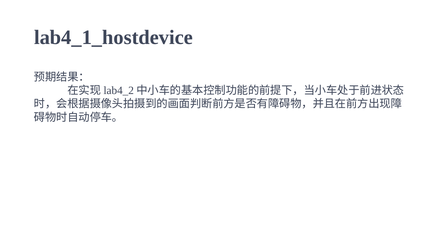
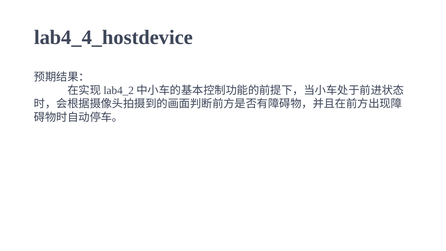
lab4_1_hostdevice: lab4_1_hostdevice -> lab4_4_hostdevice
